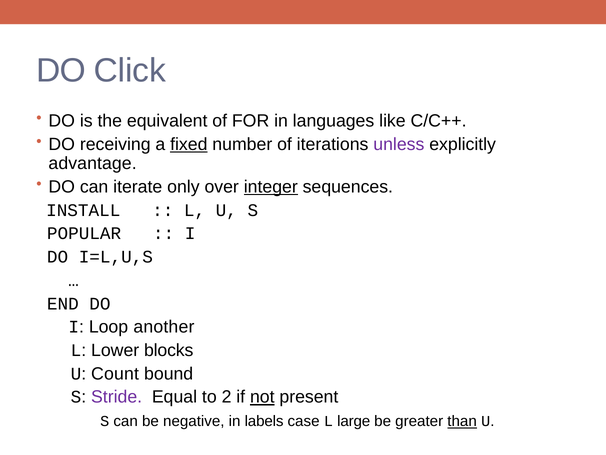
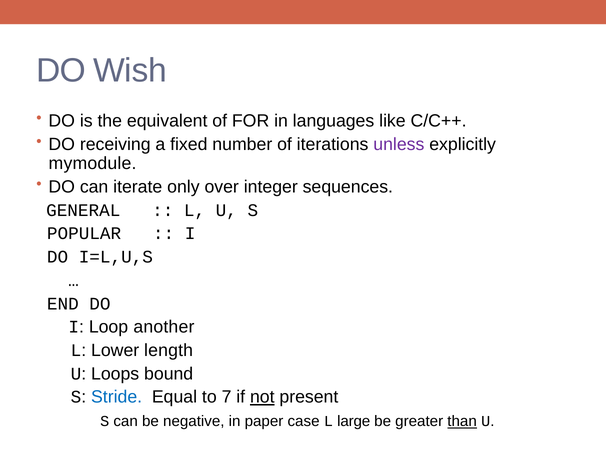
Click: Click -> Wish
fixed underline: present -> none
advantage: advantage -> mymodule
integer underline: present -> none
INSTALL: INSTALL -> GENERAL
blocks: blocks -> length
Count: Count -> Loops
Stride colour: purple -> blue
2: 2 -> 7
labels: labels -> paper
